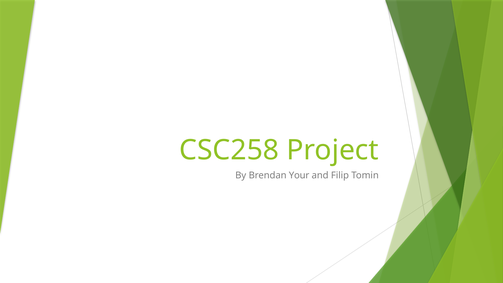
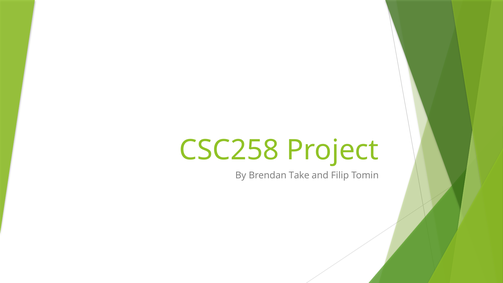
Your: Your -> Take
